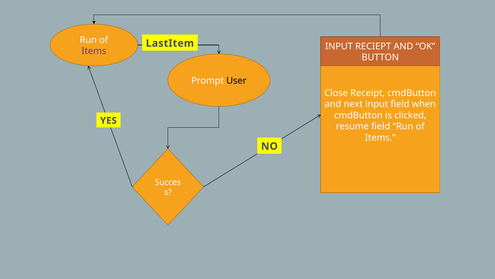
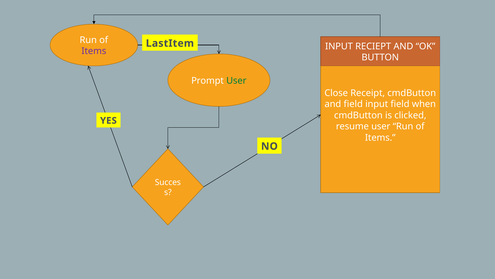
User at (236, 81) colour: black -> green
and next: next -> field
resume field: field -> user
